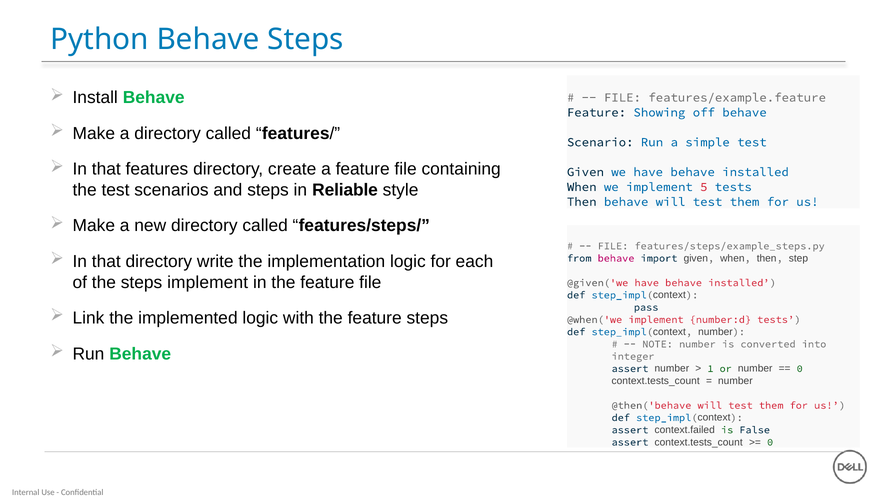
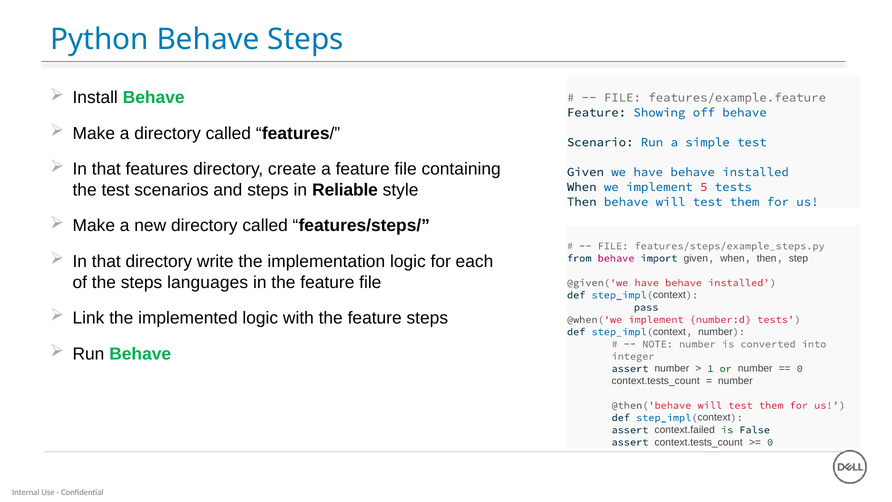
steps implement: implement -> languages
